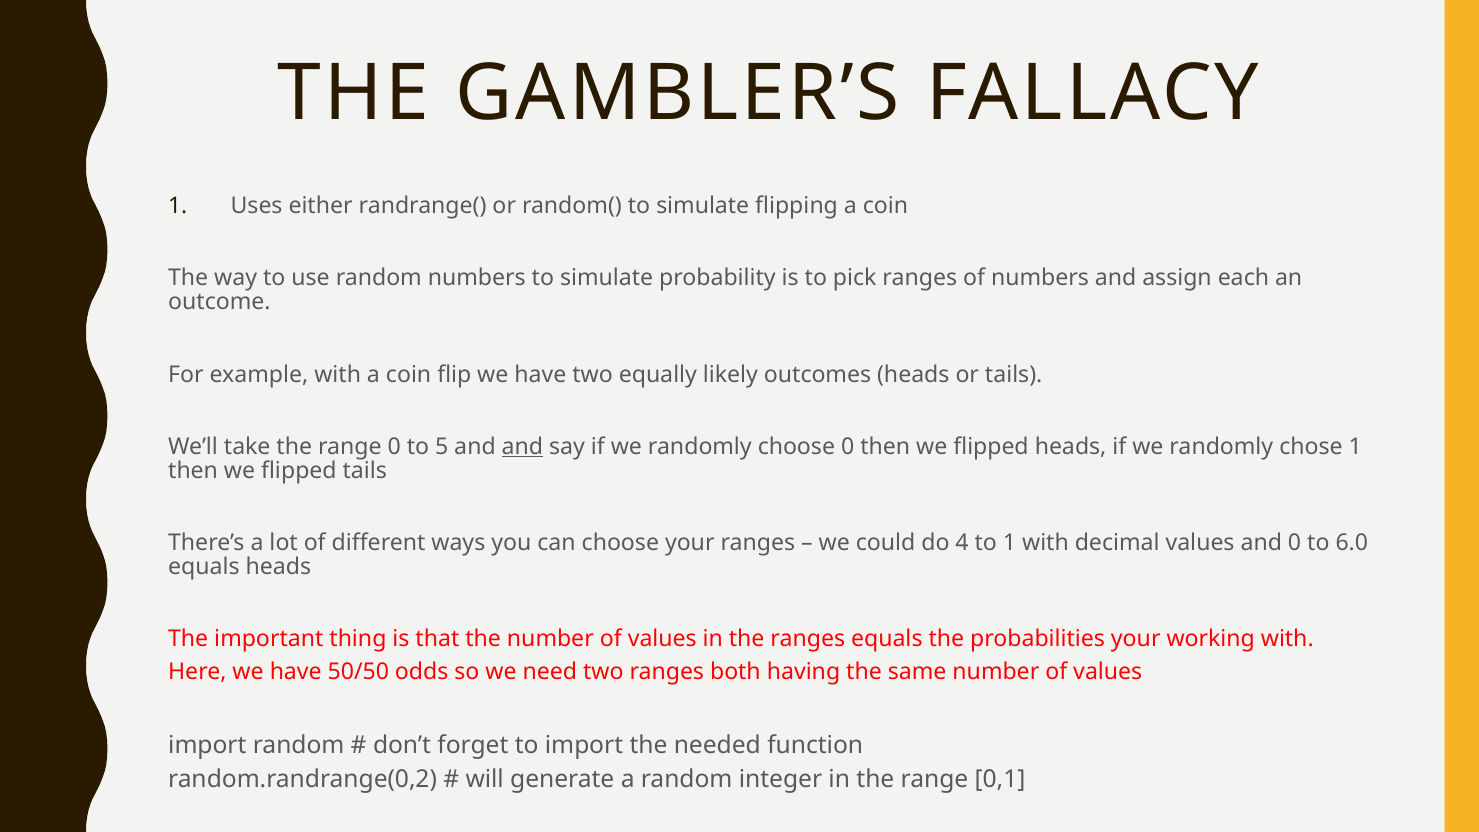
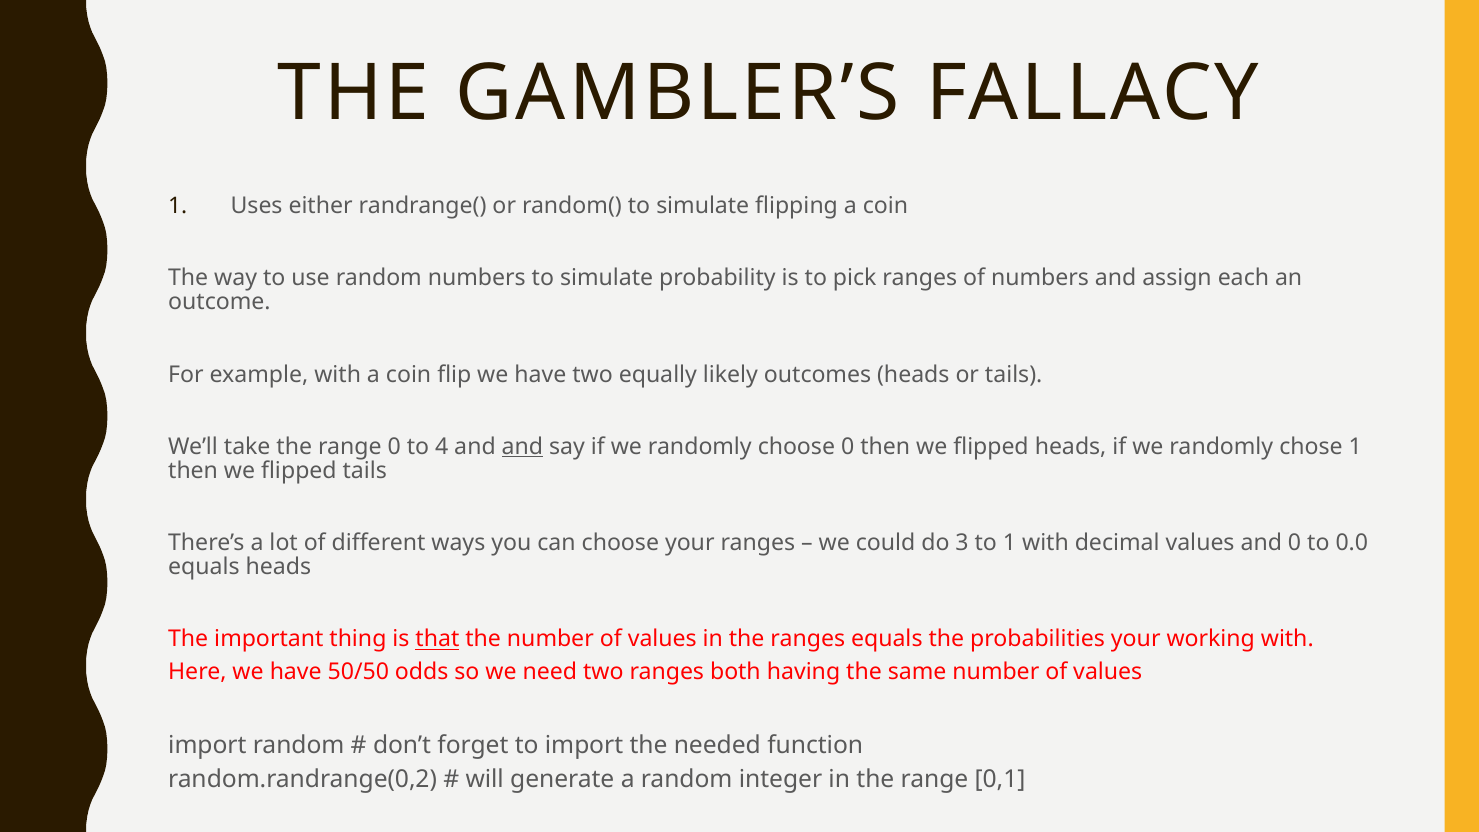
5: 5 -> 4
4: 4 -> 3
6.0: 6.0 -> 0.0
that underline: none -> present
